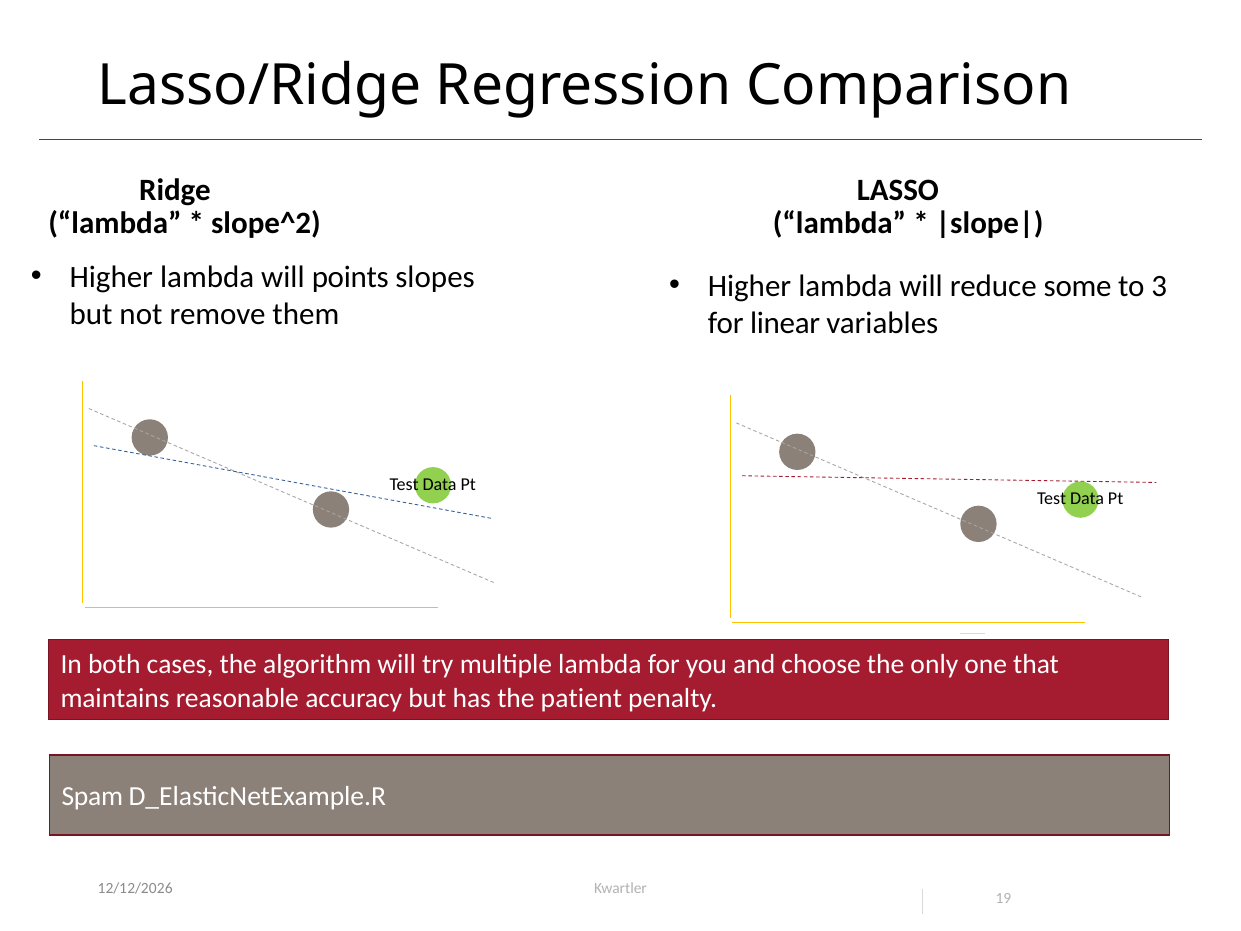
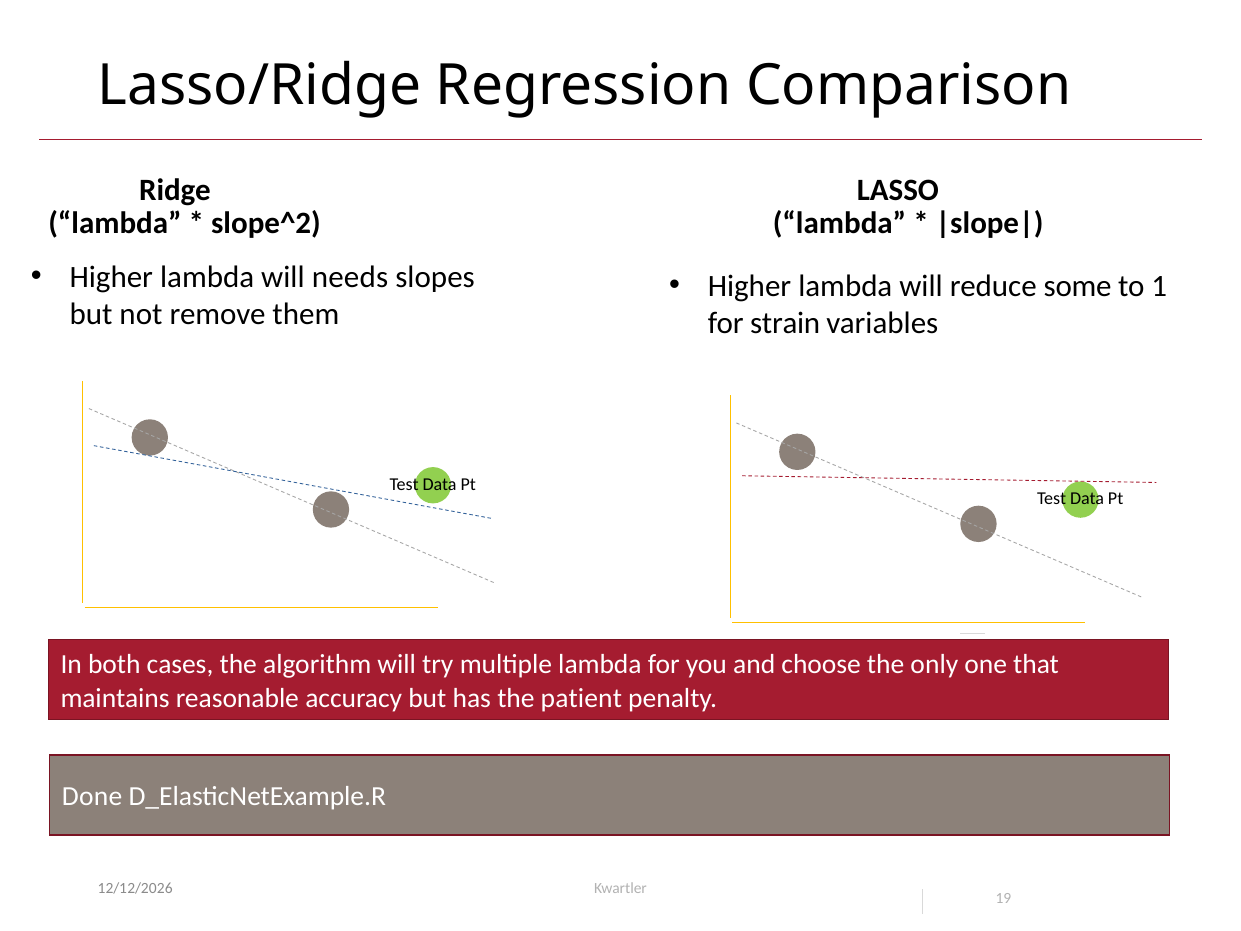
points: points -> needs
3: 3 -> 1
linear: linear -> strain
Spam: Spam -> Done
